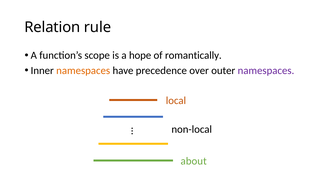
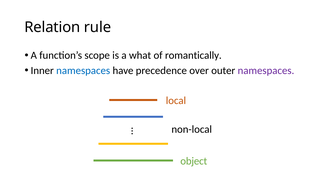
hope: hope -> what
namespaces at (83, 70) colour: orange -> blue
about: about -> object
